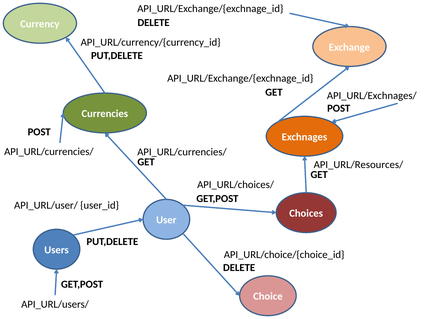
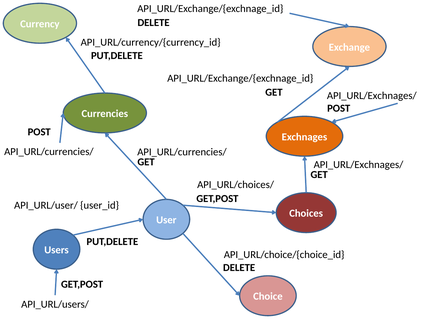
API_URL/Resources/ at (358, 165): API_URL/Resources/ -> API_URL/Exchnages/
